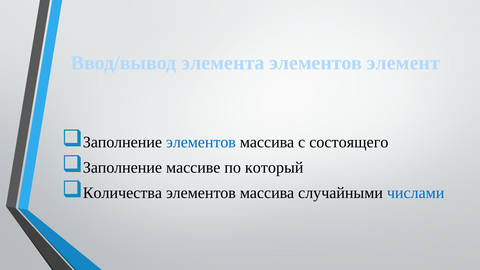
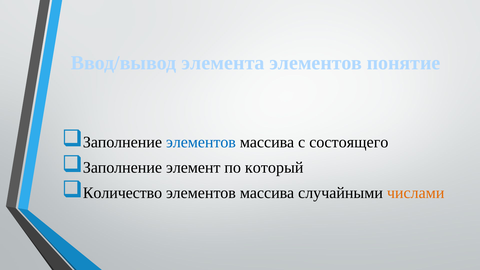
элемент: элемент -> понятие
массиве: массиве -> элемент
Количества: Количества -> Количество
числами colour: blue -> orange
